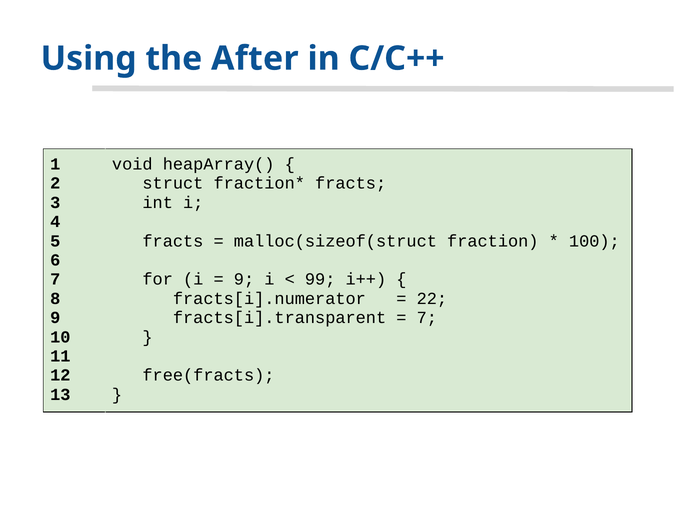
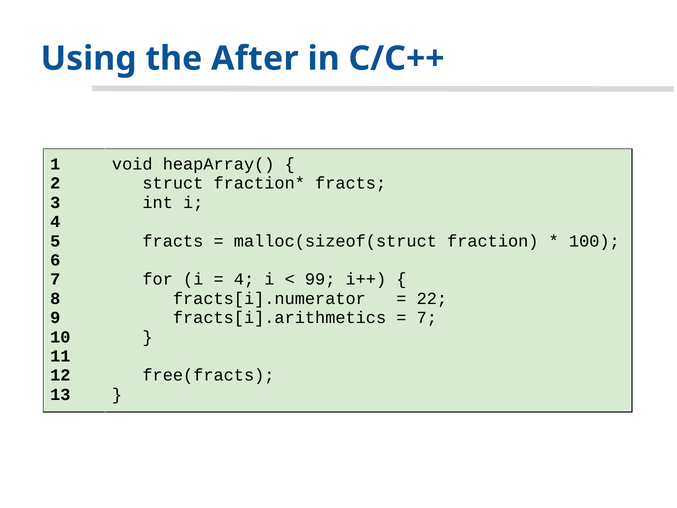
9 at (244, 279): 9 -> 4
fracts[i].transparent: fracts[i].transparent -> fracts[i].arithmetics
